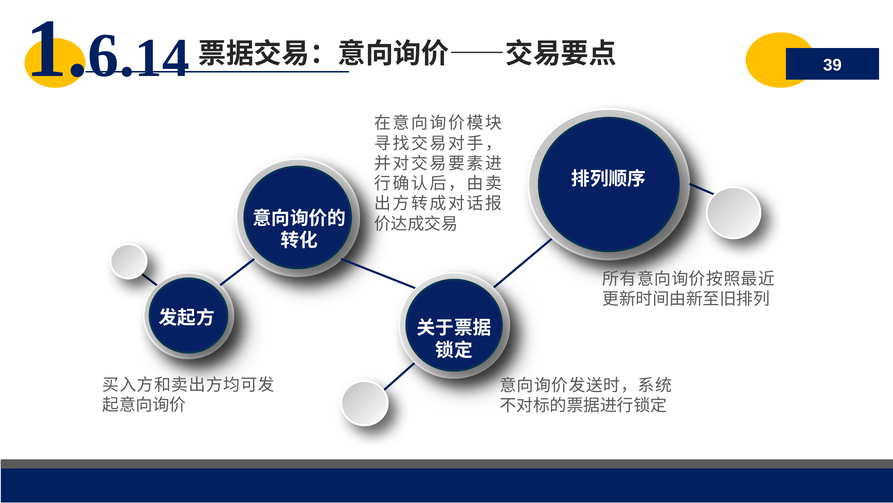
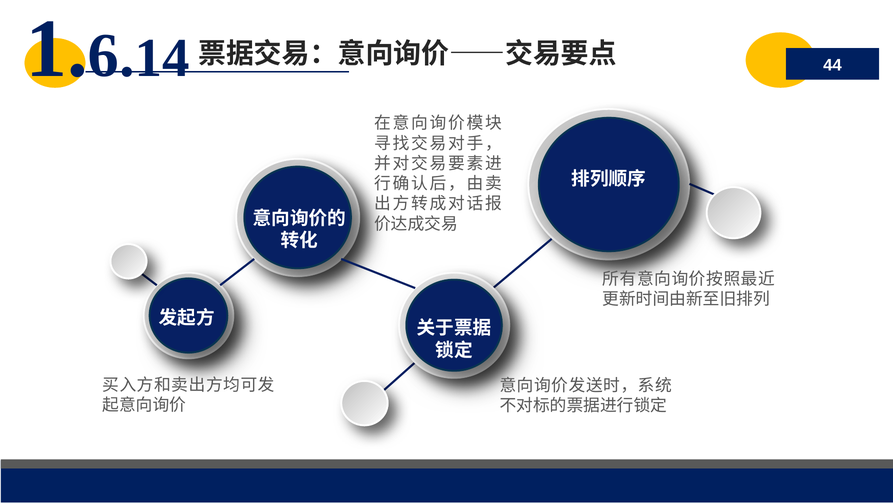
39: 39 -> 44
